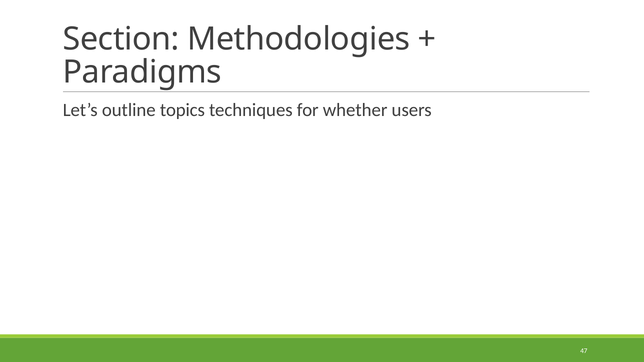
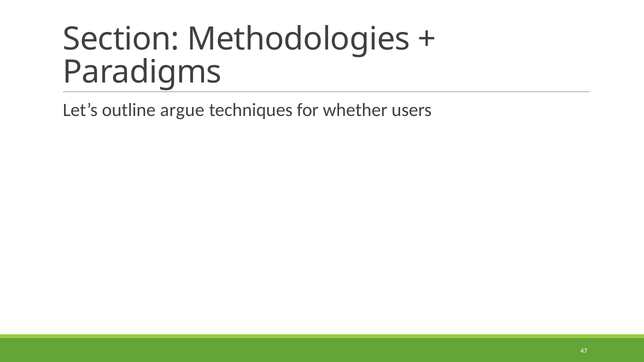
topics: topics -> argue
